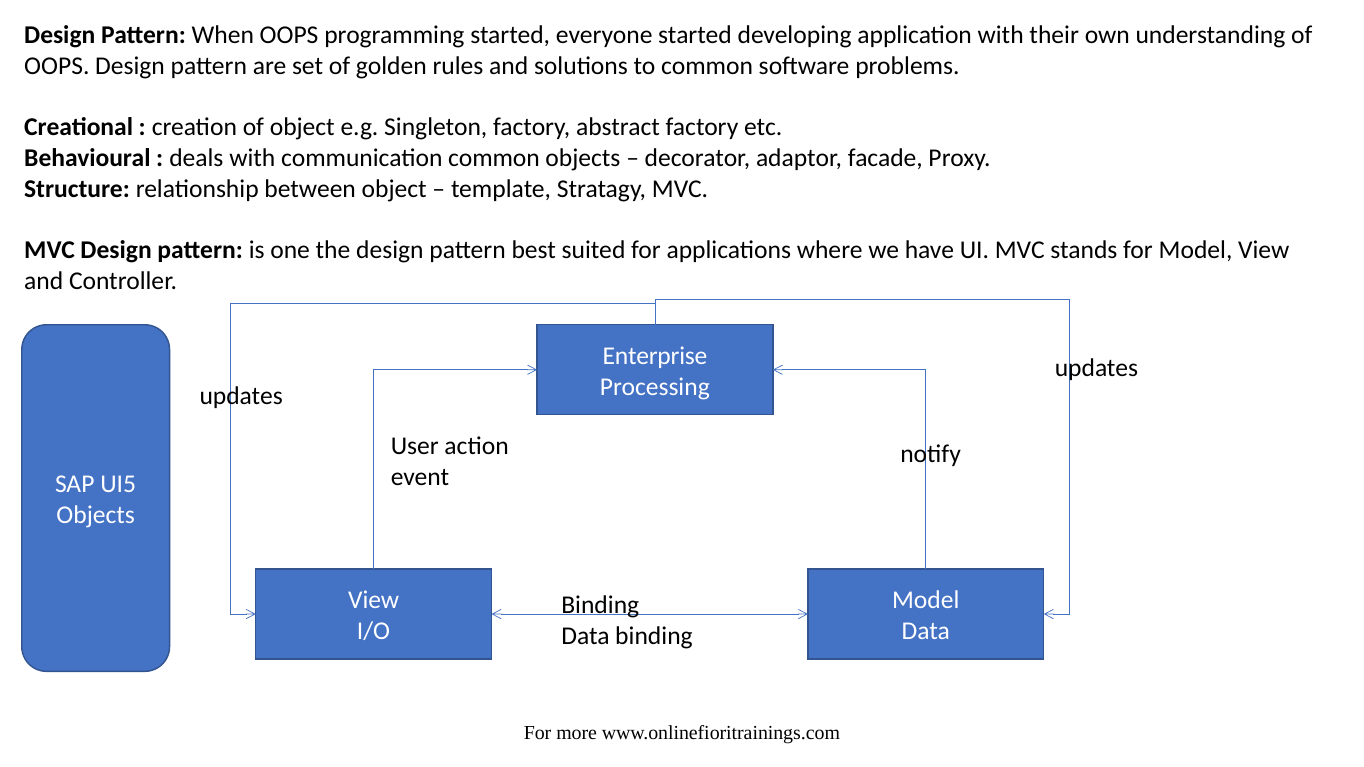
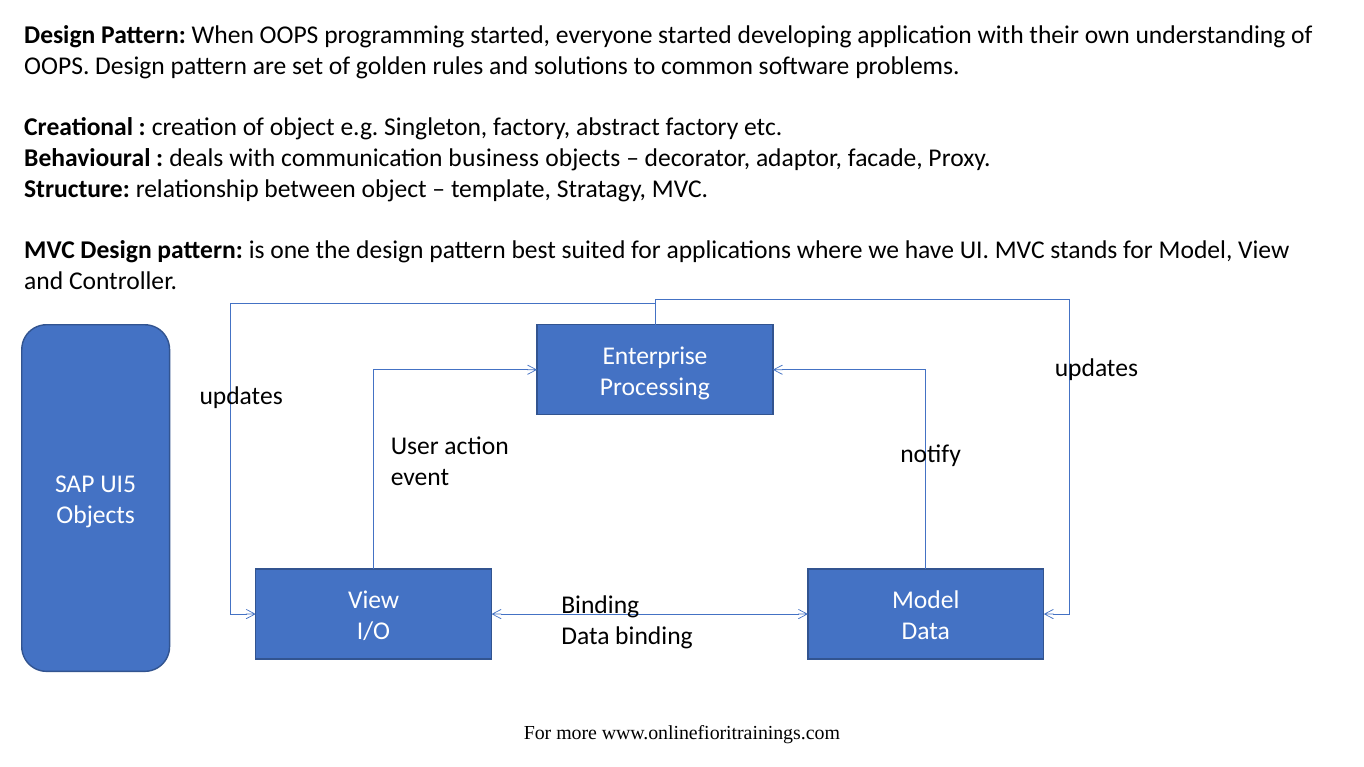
communication common: common -> business
